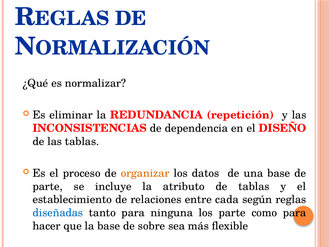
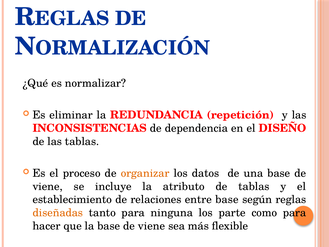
parte at (48, 186): parte -> viene
entre cada: cada -> base
diseñadas colour: blue -> orange
la base de sobre: sobre -> viene
